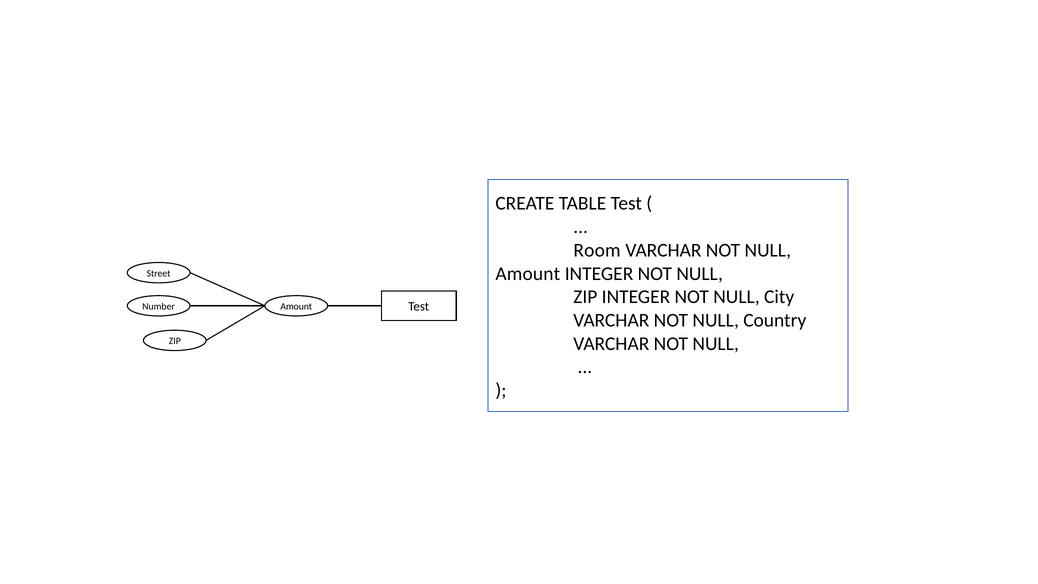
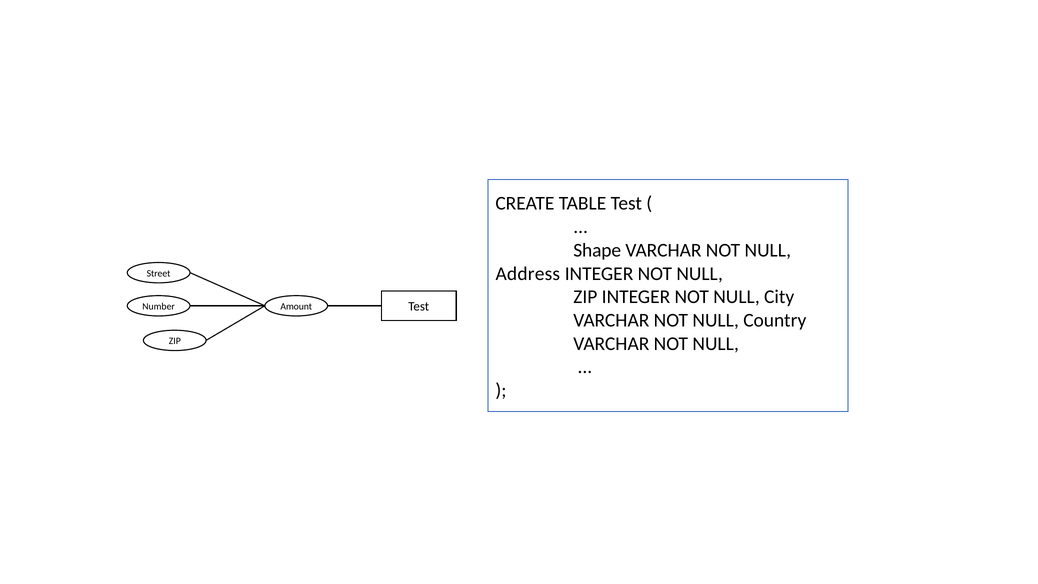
Room: Room -> Shape
Amount at (528, 274): Amount -> Address
